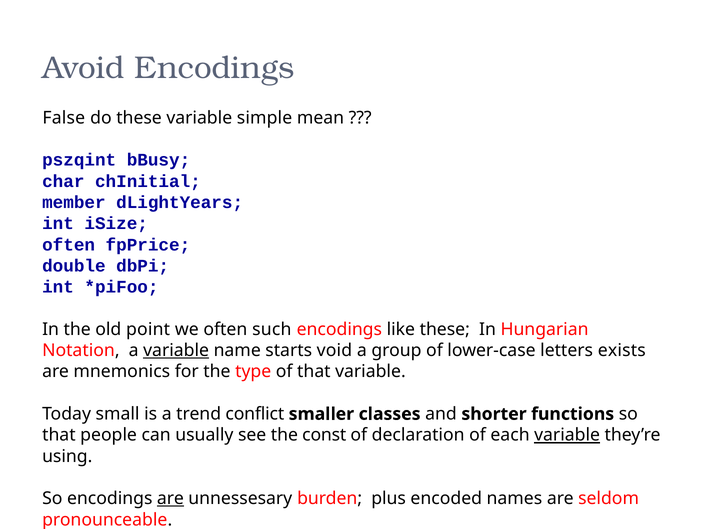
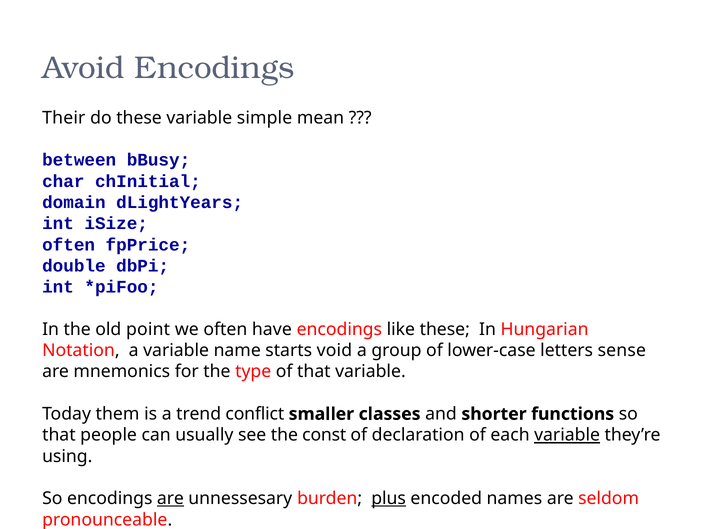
False: False -> Their
pszqint: pszqint -> between
member: member -> domain
such: such -> have
variable at (176, 350) underline: present -> none
exists: exists -> sense
small: small -> them
plus underline: none -> present
